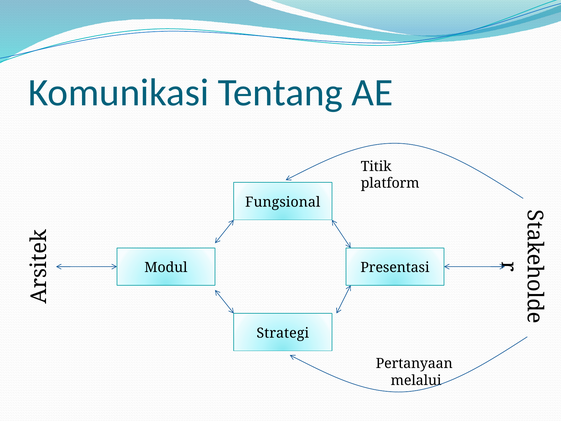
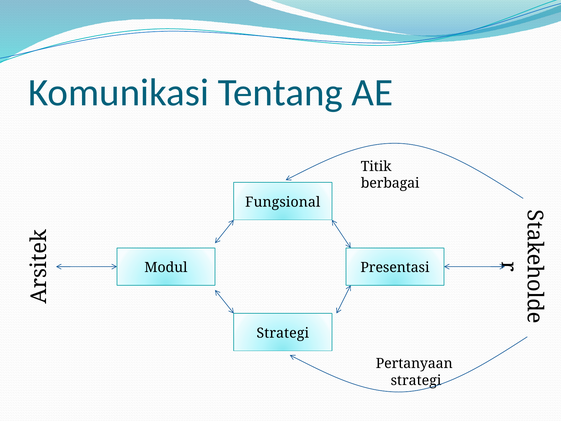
platform: platform -> berbagai
melalui at (416, 380): melalui -> strategi
